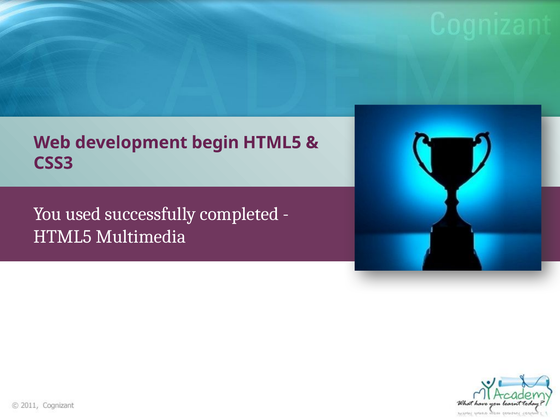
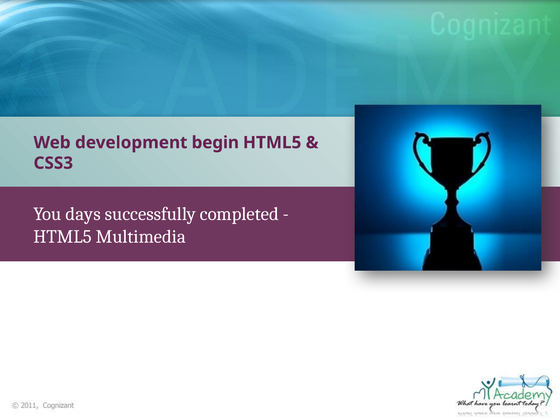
used: used -> days
